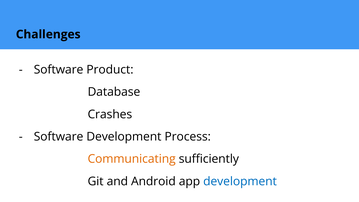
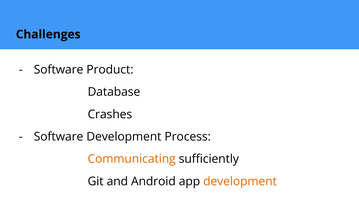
development at (240, 181) colour: blue -> orange
